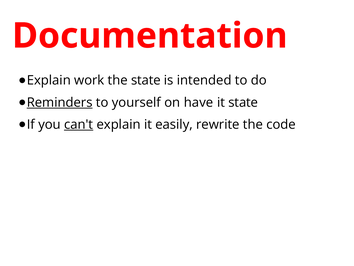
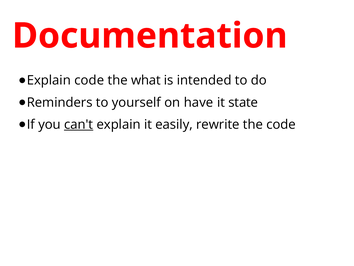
Explain work: work -> code
the state: state -> what
Reminders underline: present -> none
